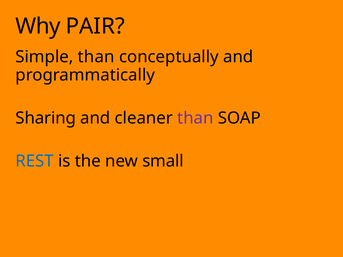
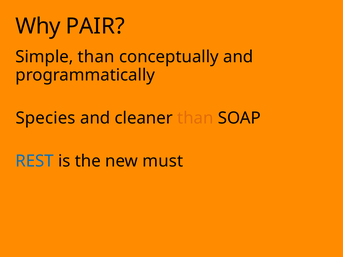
Sharing: Sharing -> Species
than at (195, 118) colour: purple -> orange
small: small -> must
